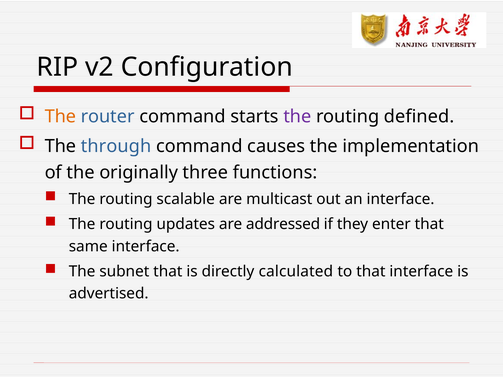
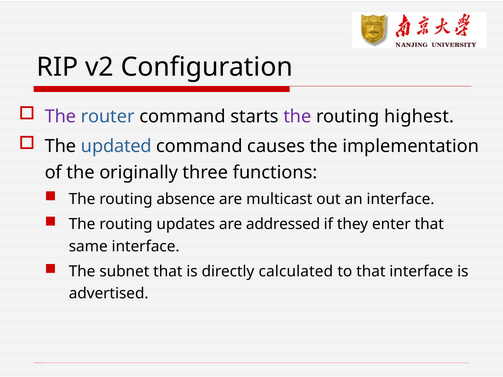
The at (60, 117) colour: orange -> purple
defined: defined -> highest
through: through -> updated
scalable: scalable -> absence
